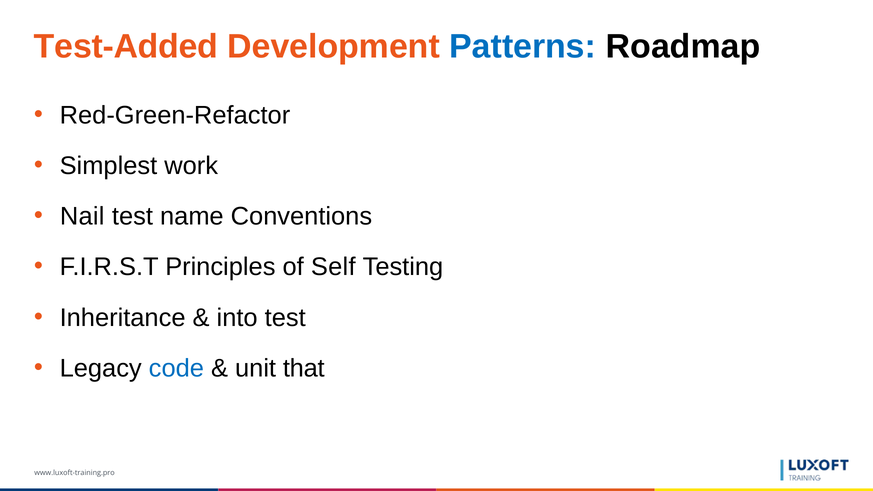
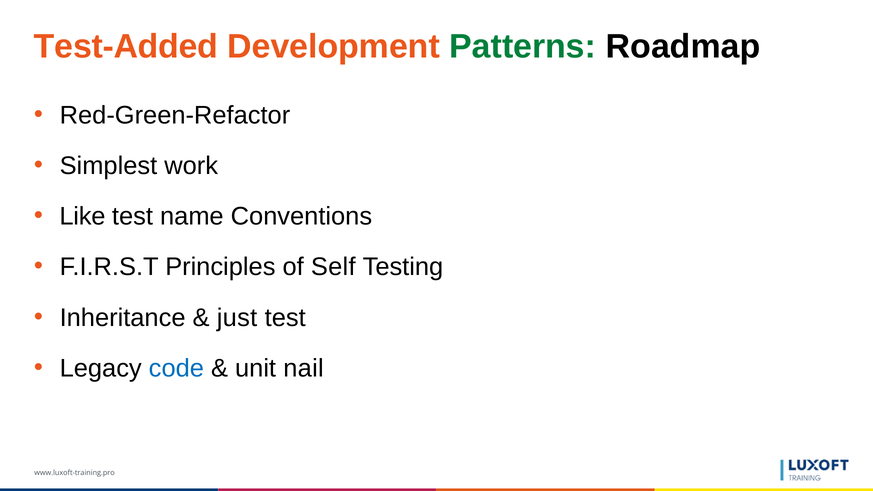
Patterns colour: blue -> green
Nail: Nail -> Like
into: into -> just
that: that -> nail
